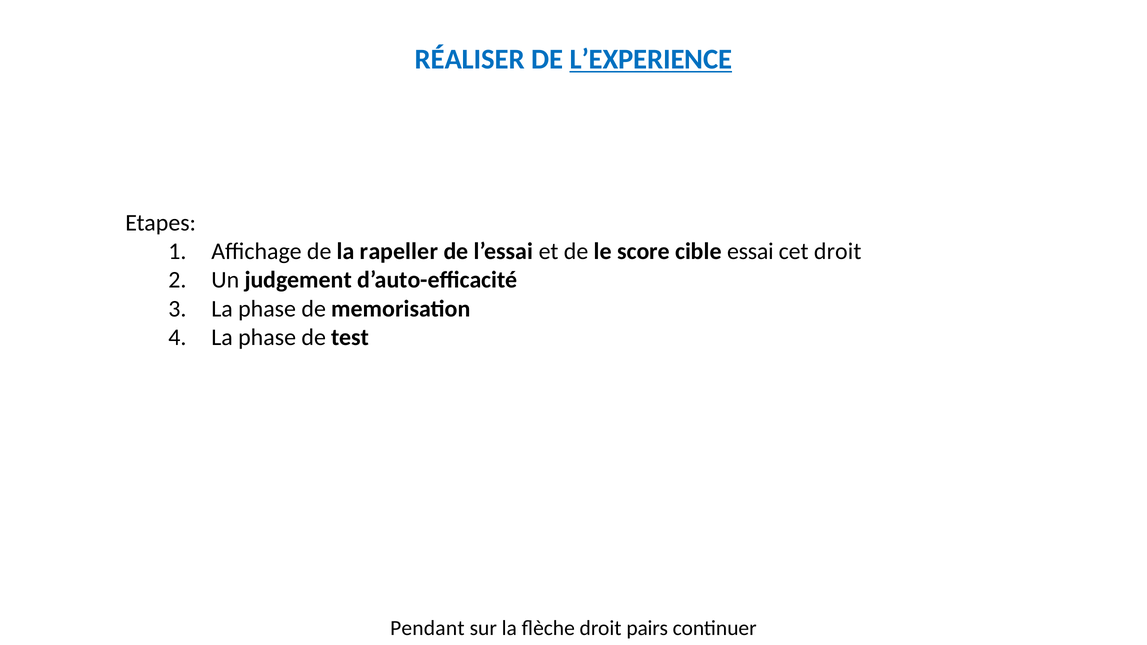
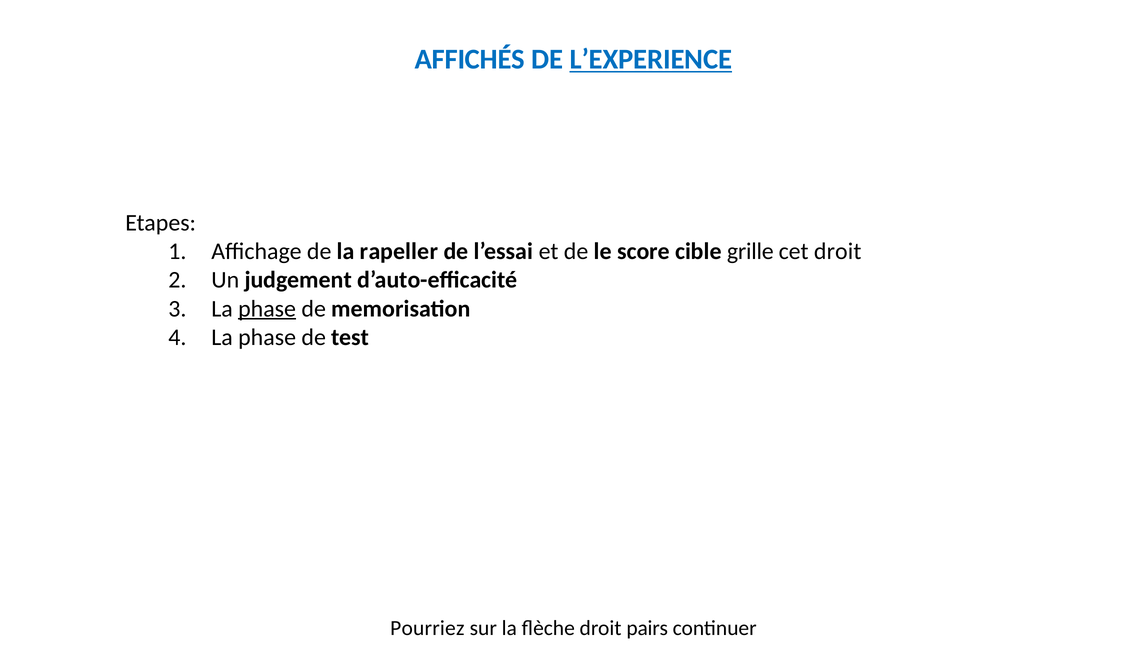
RÉALISER: RÉALISER -> AFFICHÉS
essai: essai -> grille
phase at (267, 309) underline: none -> present
Pendant: Pendant -> Pourriez
